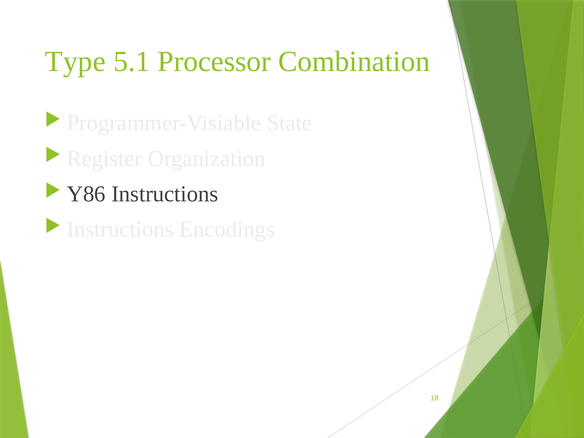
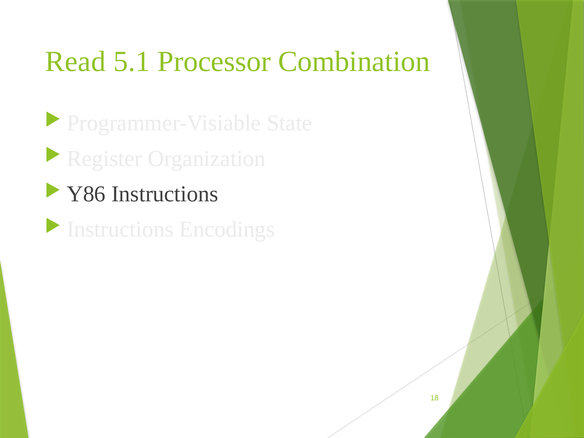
Type: Type -> Read
